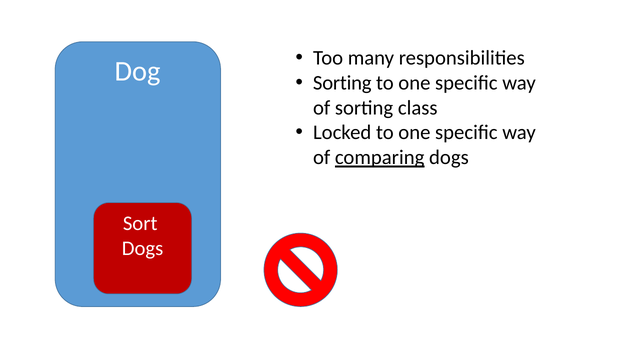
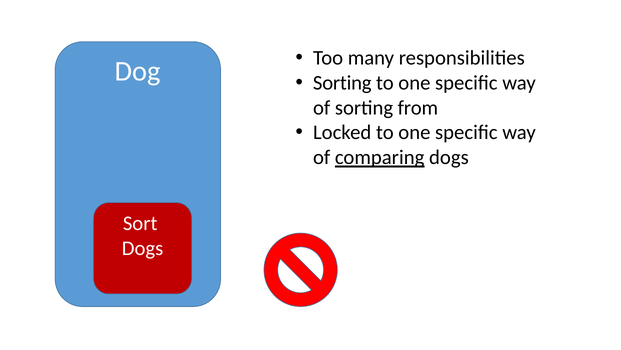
class: class -> from
